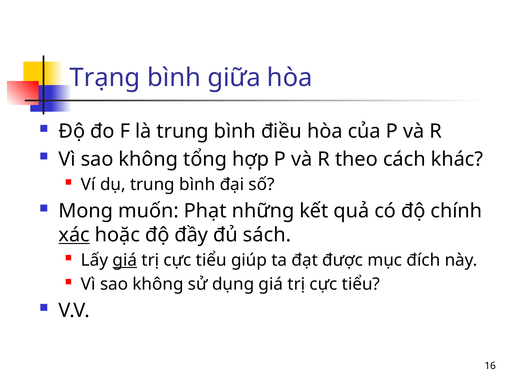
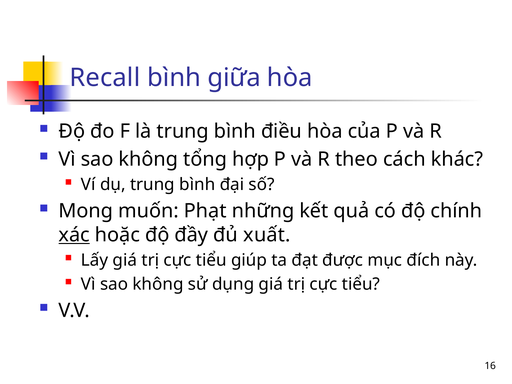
Trạng: Trạng -> Recall
sách: sách -> xuất
giá at (125, 260) underline: present -> none
